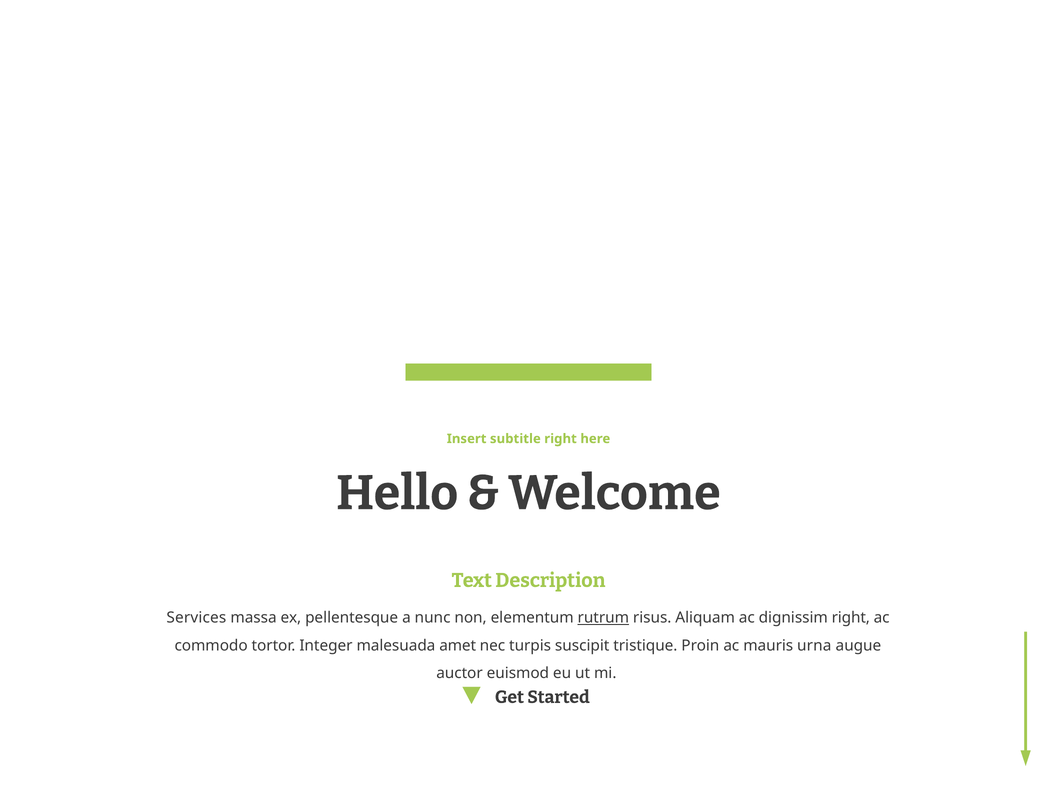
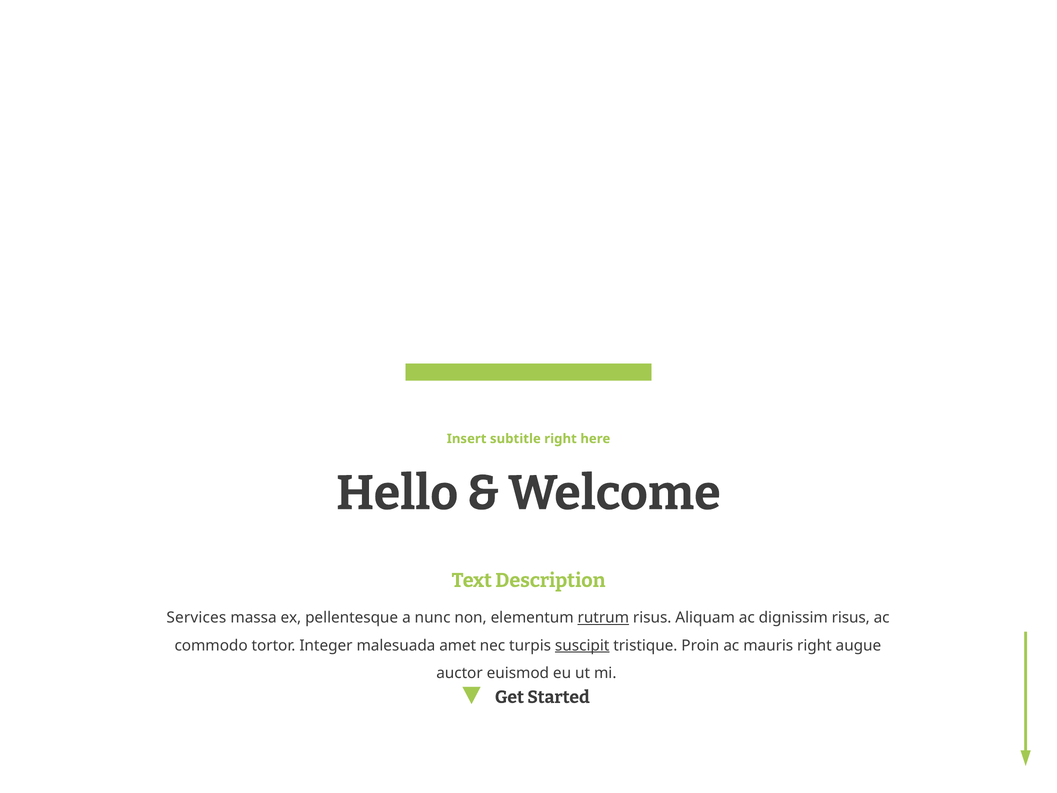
dignissim right: right -> risus
suscipit underline: none -> present
mauris urna: urna -> right
